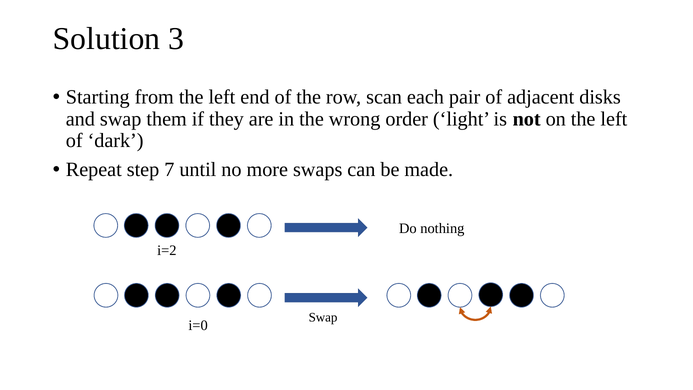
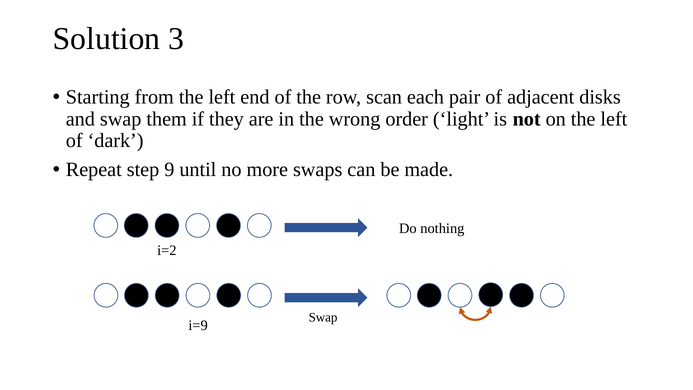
7: 7 -> 9
i=0: i=0 -> i=9
